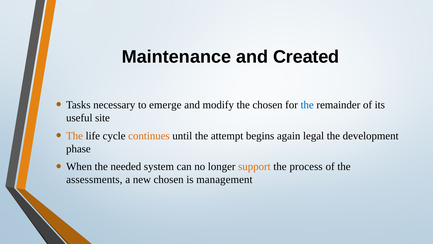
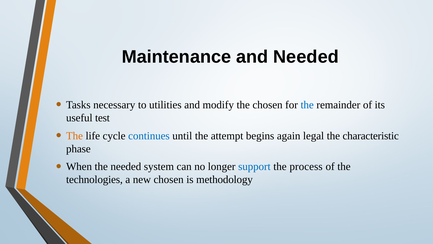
and Created: Created -> Needed
emerge: emerge -> utilities
site: site -> test
continues colour: orange -> blue
development: development -> characteristic
support colour: orange -> blue
assessments: assessments -> technologies
management: management -> methodology
